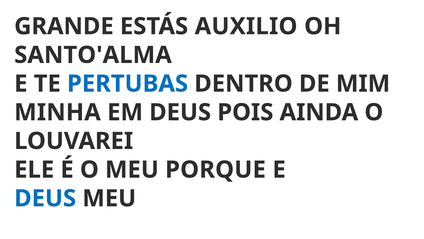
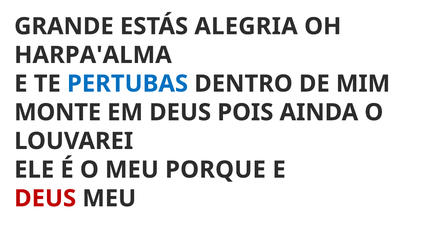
AUXILIO: AUXILIO -> ALEGRIA
SANTO'ALMA: SANTO'ALMA -> HARPA'ALMA
MINHA: MINHA -> MONTE
DEUS at (45, 198) colour: blue -> red
